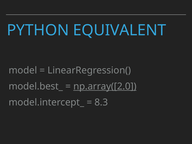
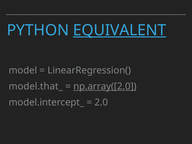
EQUIVALENT underline: none -> present
model.best_: model.best_ -> model.that_
8.3: 8.3 -> 2.0
